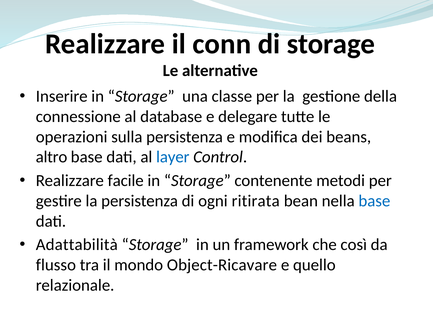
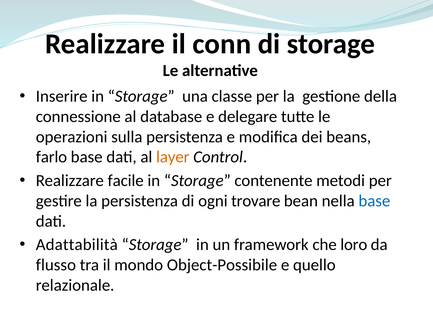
altro: altro -> farlo
layer colour: blue -> orange
ritirata: ritirata -> trovare
così: così -> loro
Object-Ricavare: Object-Ricavare -> Object-Possibile
